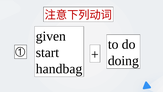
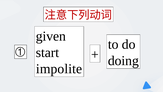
handbag: handbag -> impolite
